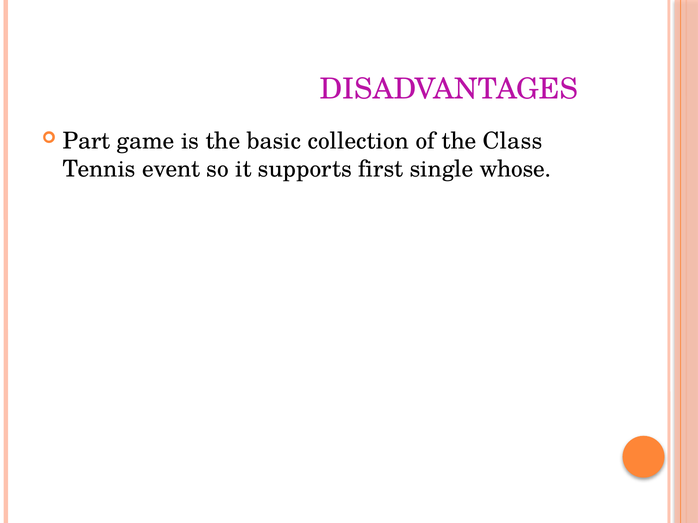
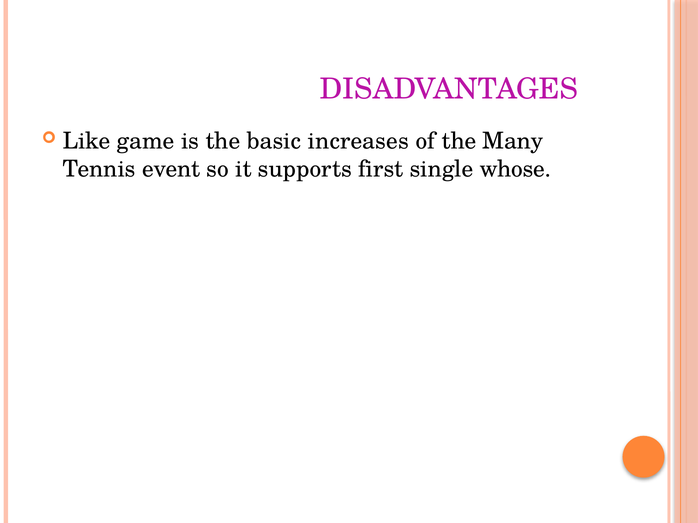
Part: Part -> Like
collection: collection -> increases
Class: Class -> Many
